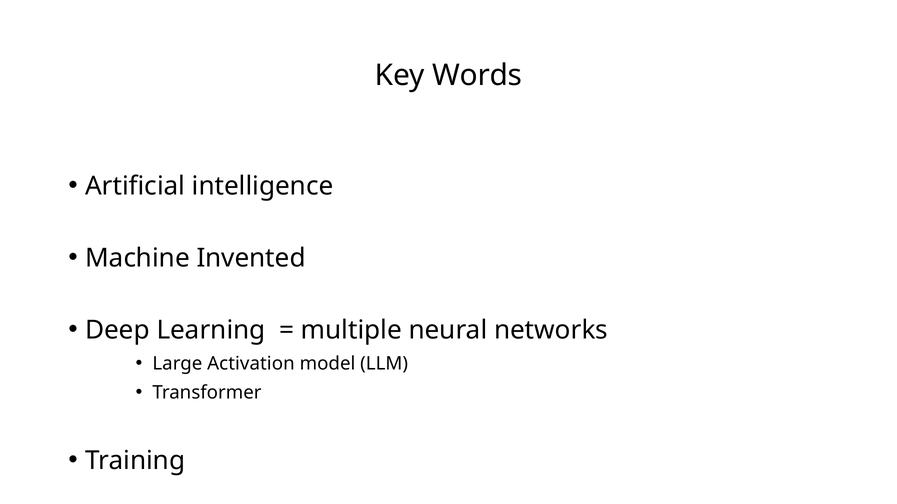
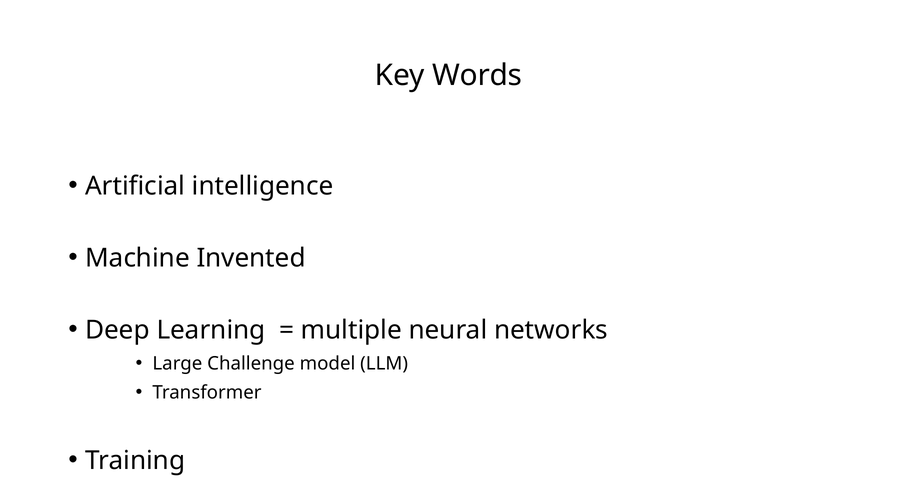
Activation: Activation -> Challenge
